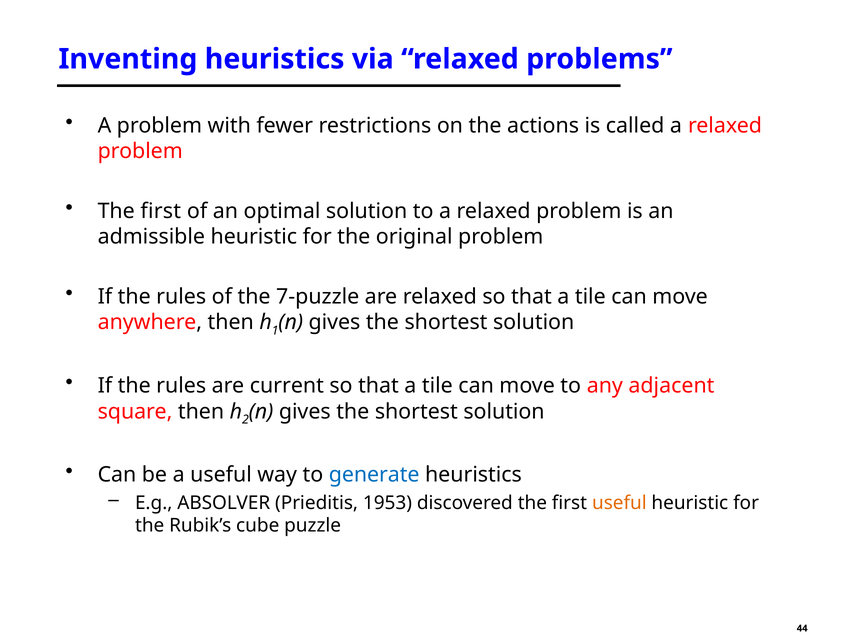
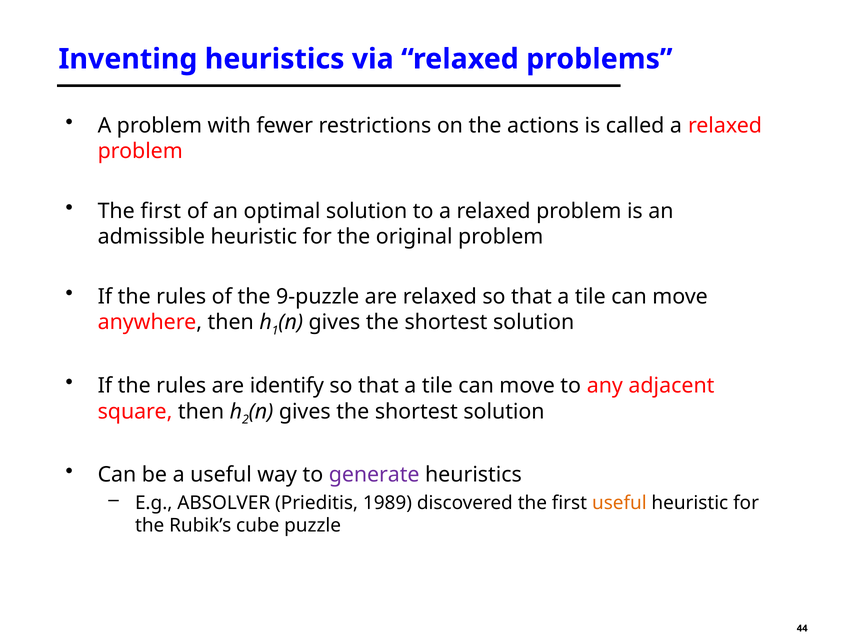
7-puzzle: 7-puzzle -> 9-puzzle
current: current -> identify
generate colour: blue -> purple
1953: 1953 -> 1989
